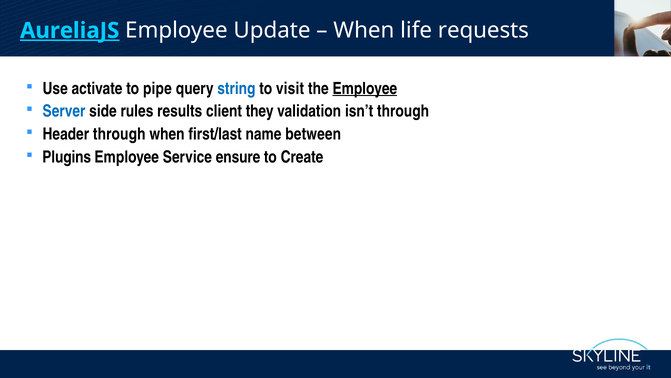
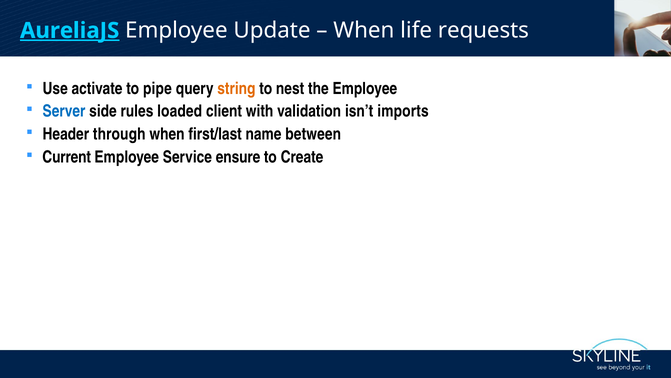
string colour: blue -> orange
visit: visit -> nest
Employee at (365, 88) underline: present -> none
results: results -> loaded
they: they -> with
isn’t through: through -> imports
Plugins: Plugins -> Current
